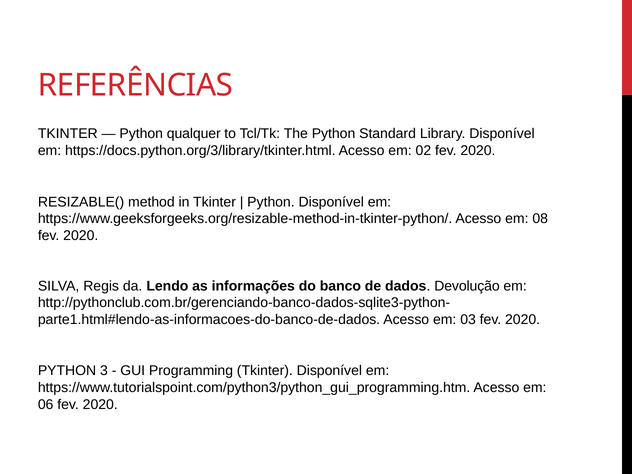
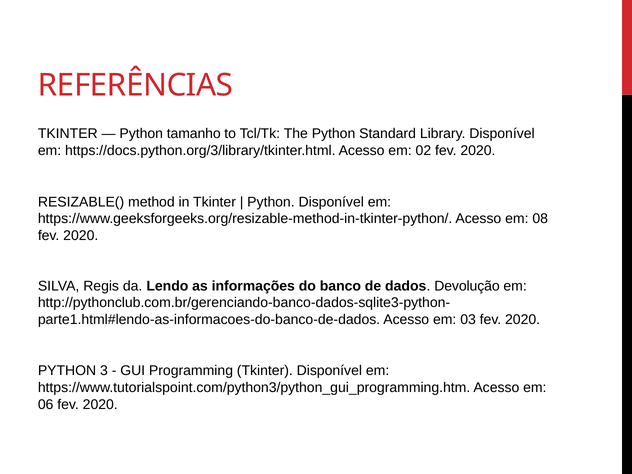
qualquer: qualquer -> tamanho
